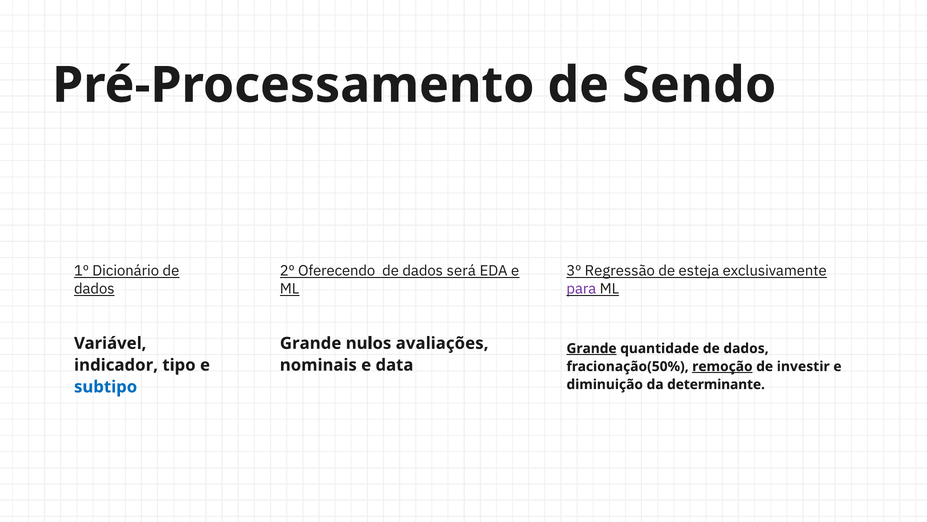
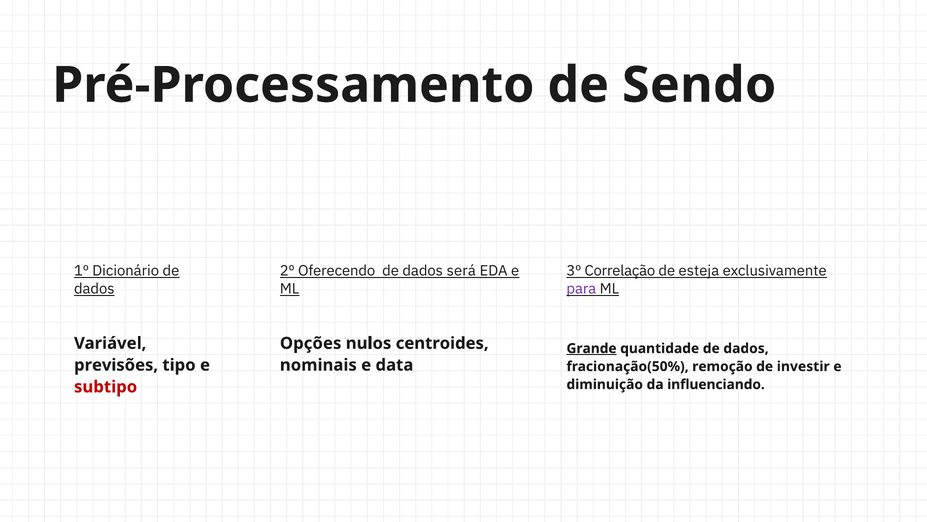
Regressão: Regressão -> Correlação
Grande at (311, 343): Grande -> Opções
avaliações: avaliações -> centroides
indicador: indicador -> previsões
remoção underline: present -> none
determinante: determinante -> influenciando
subtipo colour: blue -> red
